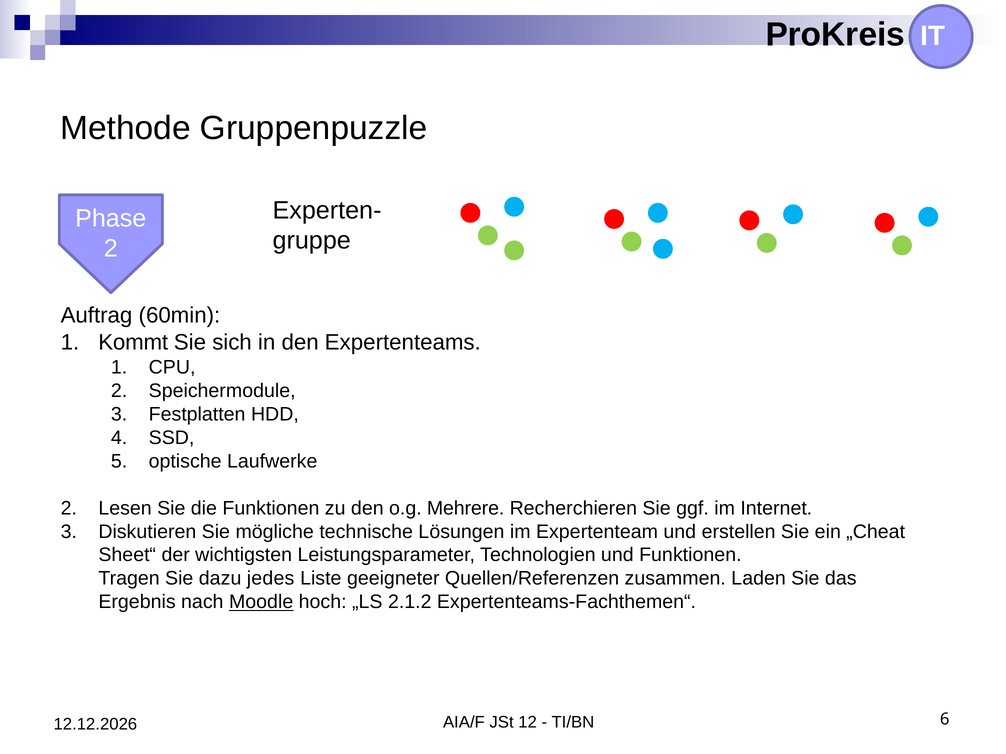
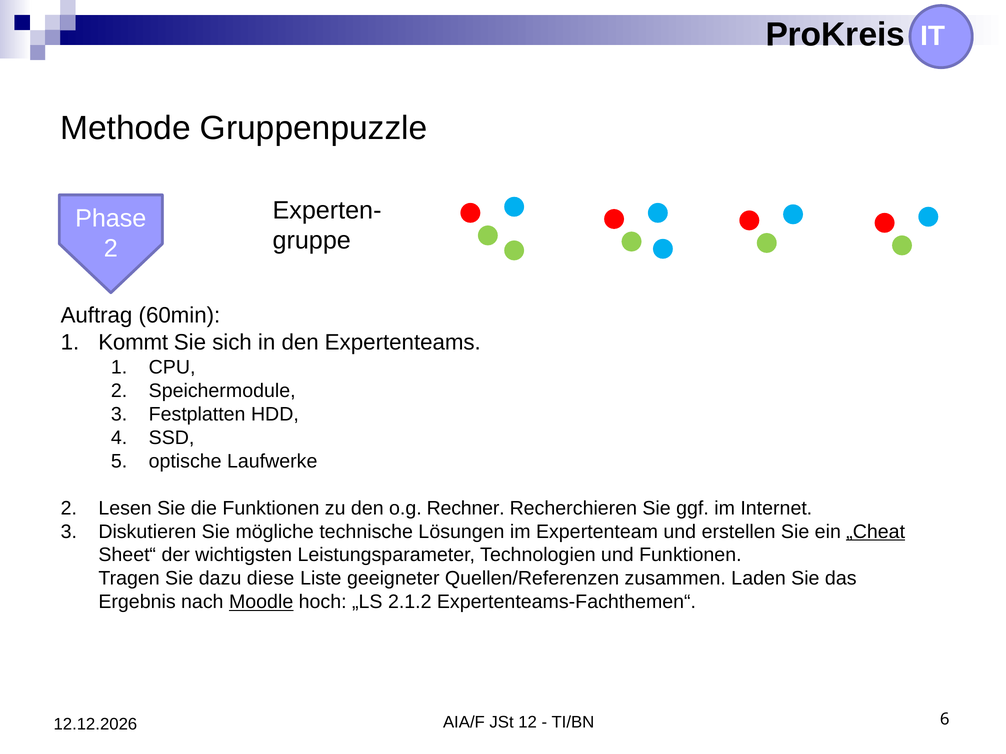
Mehrere: Mehrere -> Rechner
„Cheat underline: none -> present
jedes: jedes -> diese
